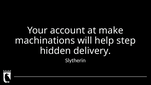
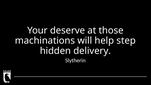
account: account -> deserve
make: make -> those
